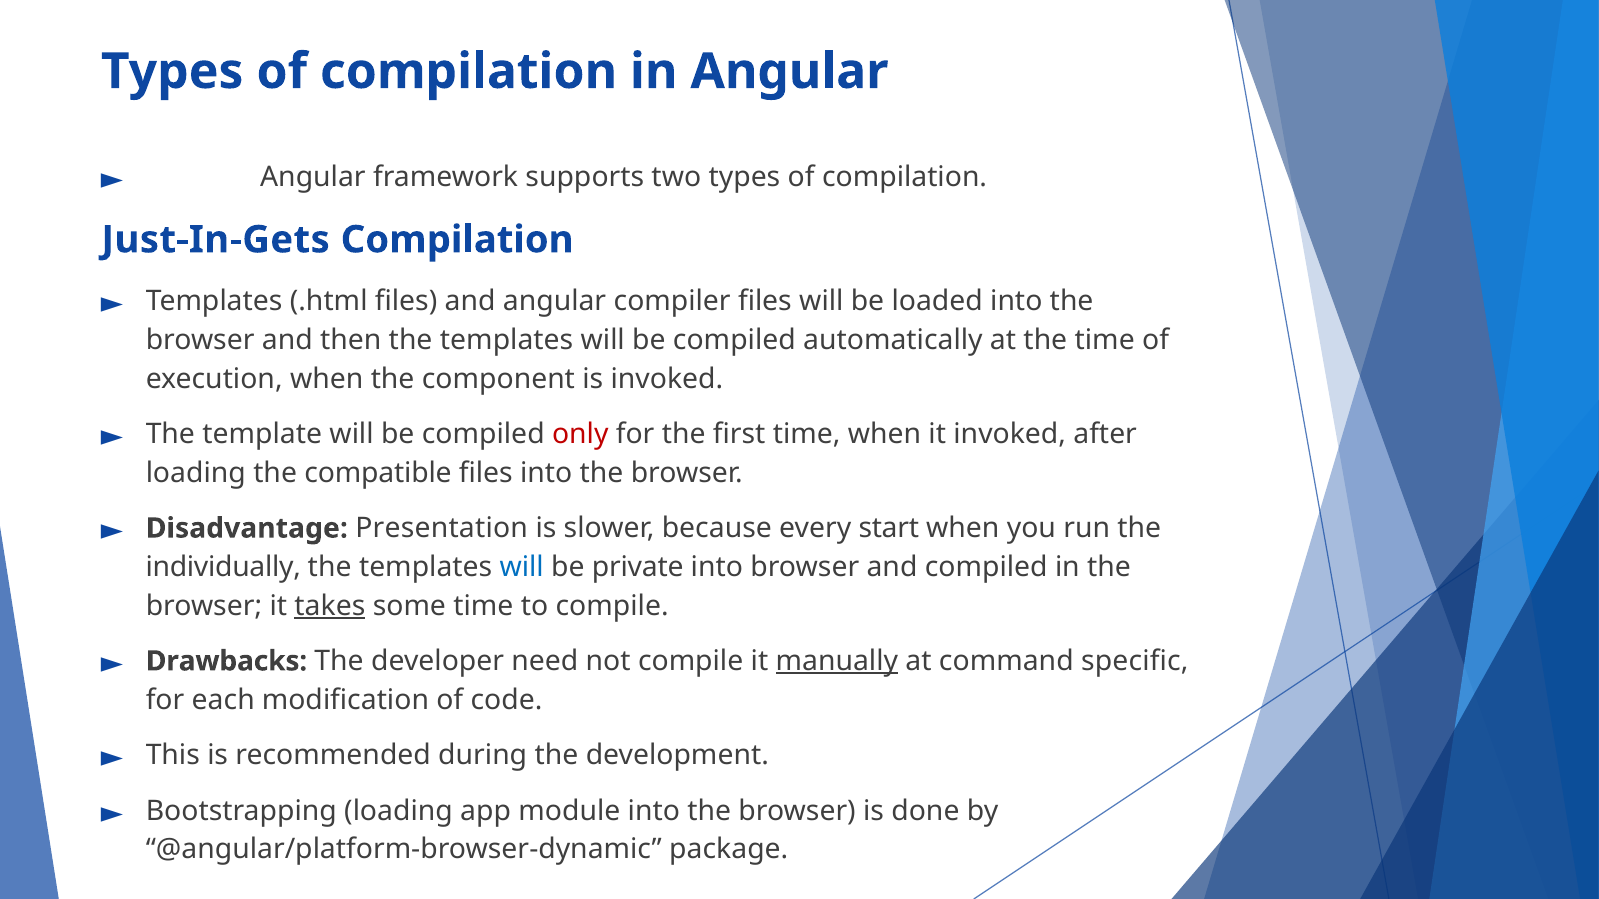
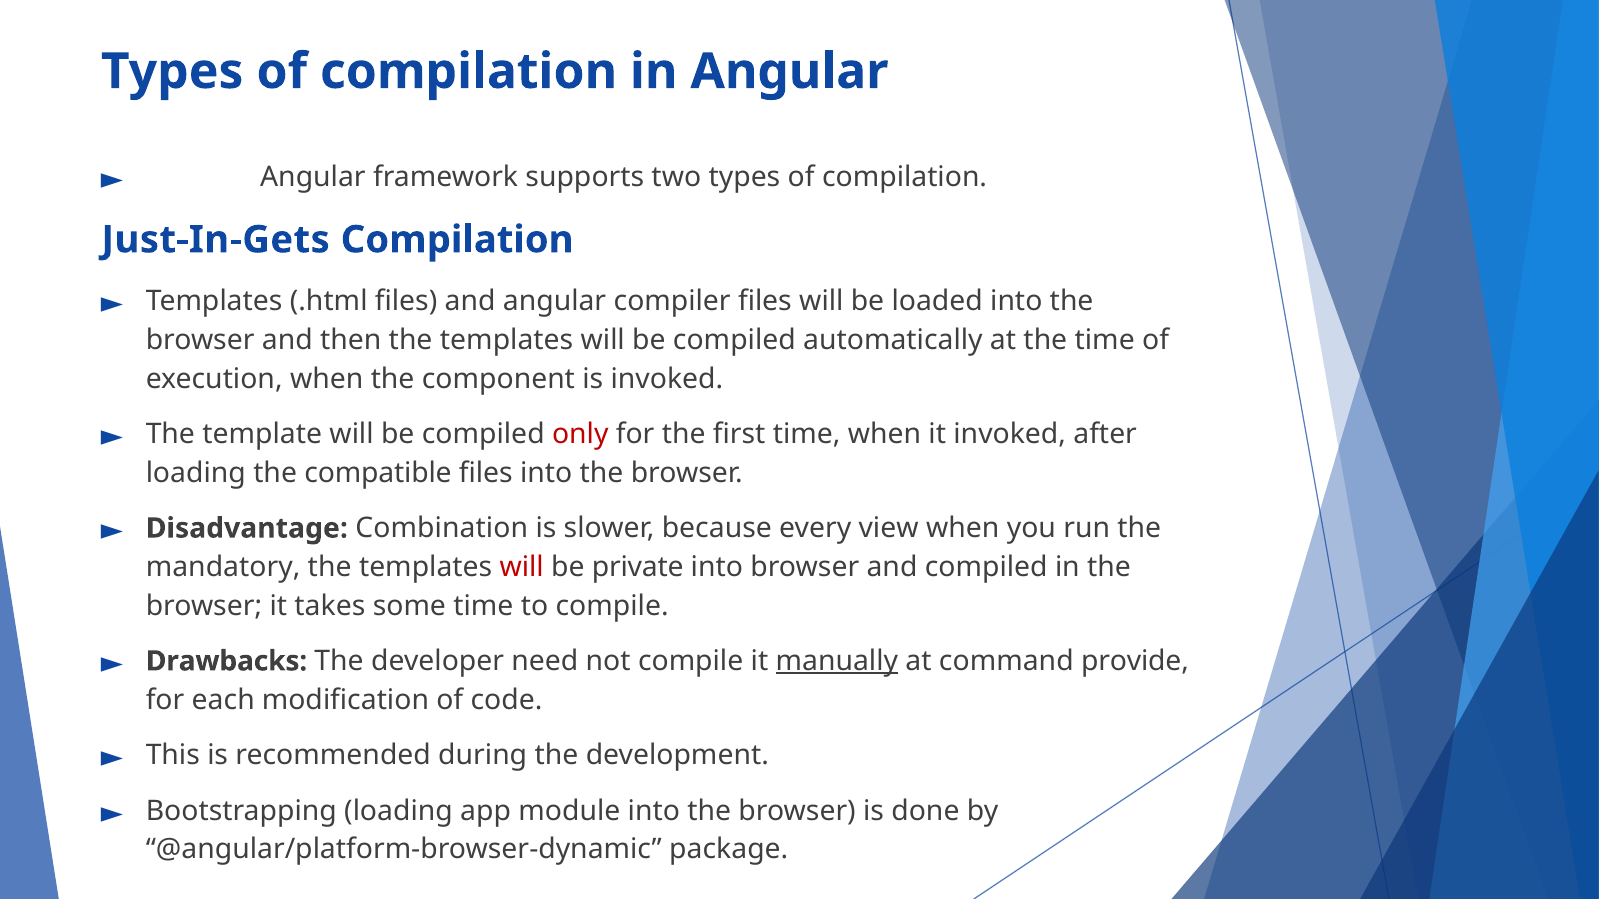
Presentation: Presentation -> Combination
start: start -> view
individually: individually -> mandatory
will at (522, 567) colour: blue -> red
takes underline: present -> none
specific: specific -> provide
